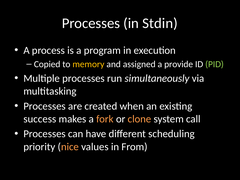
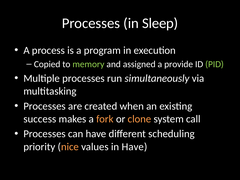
Stdin: Stdin -> Sleep
memory colour: yellow -> light green
in From: From -> Have
